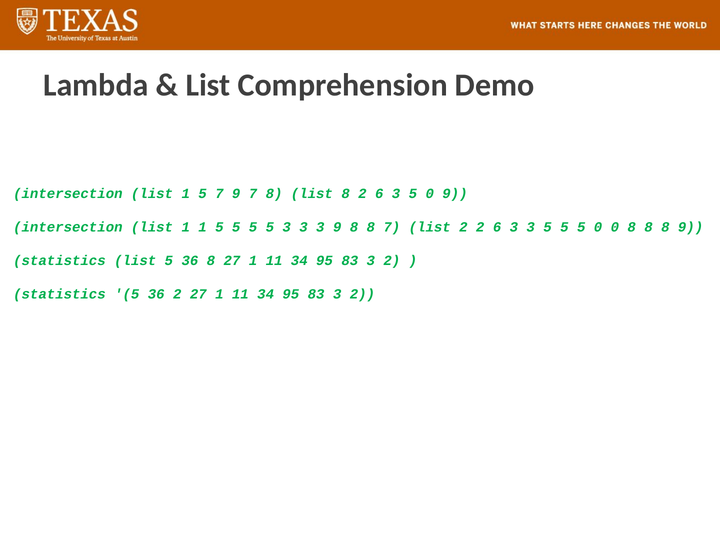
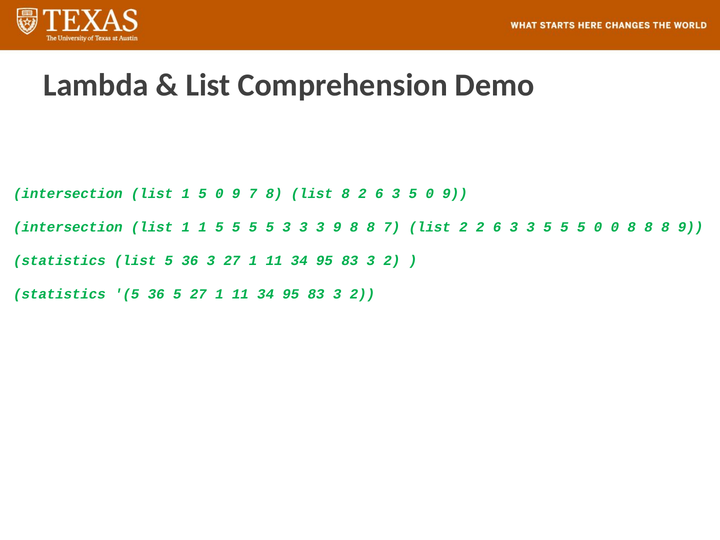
1 5 7: 7 -> 0
36 8: 8 -> 3
36 2: 2 -> 5
